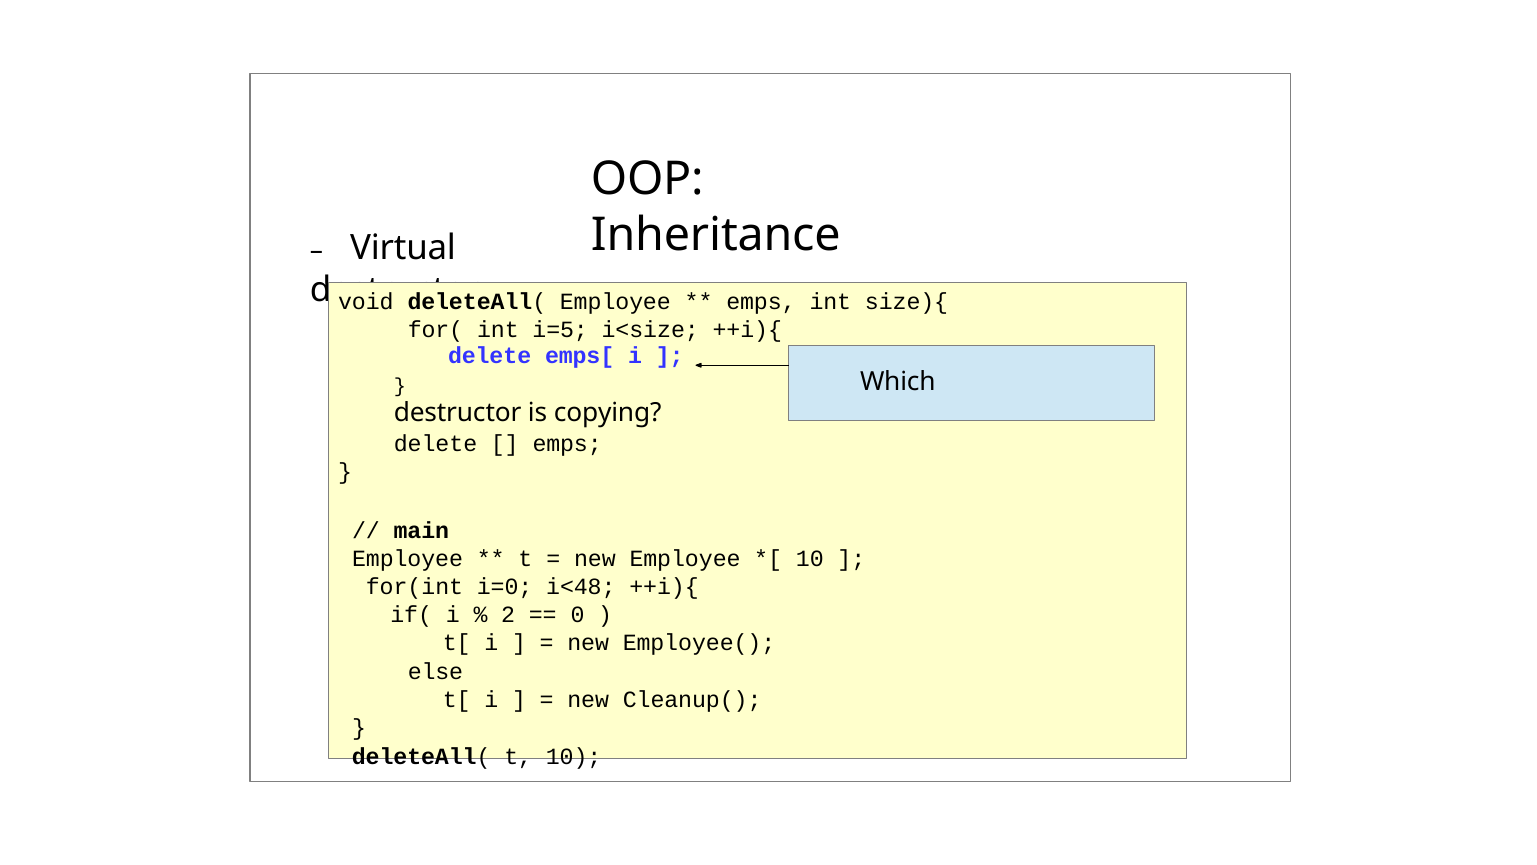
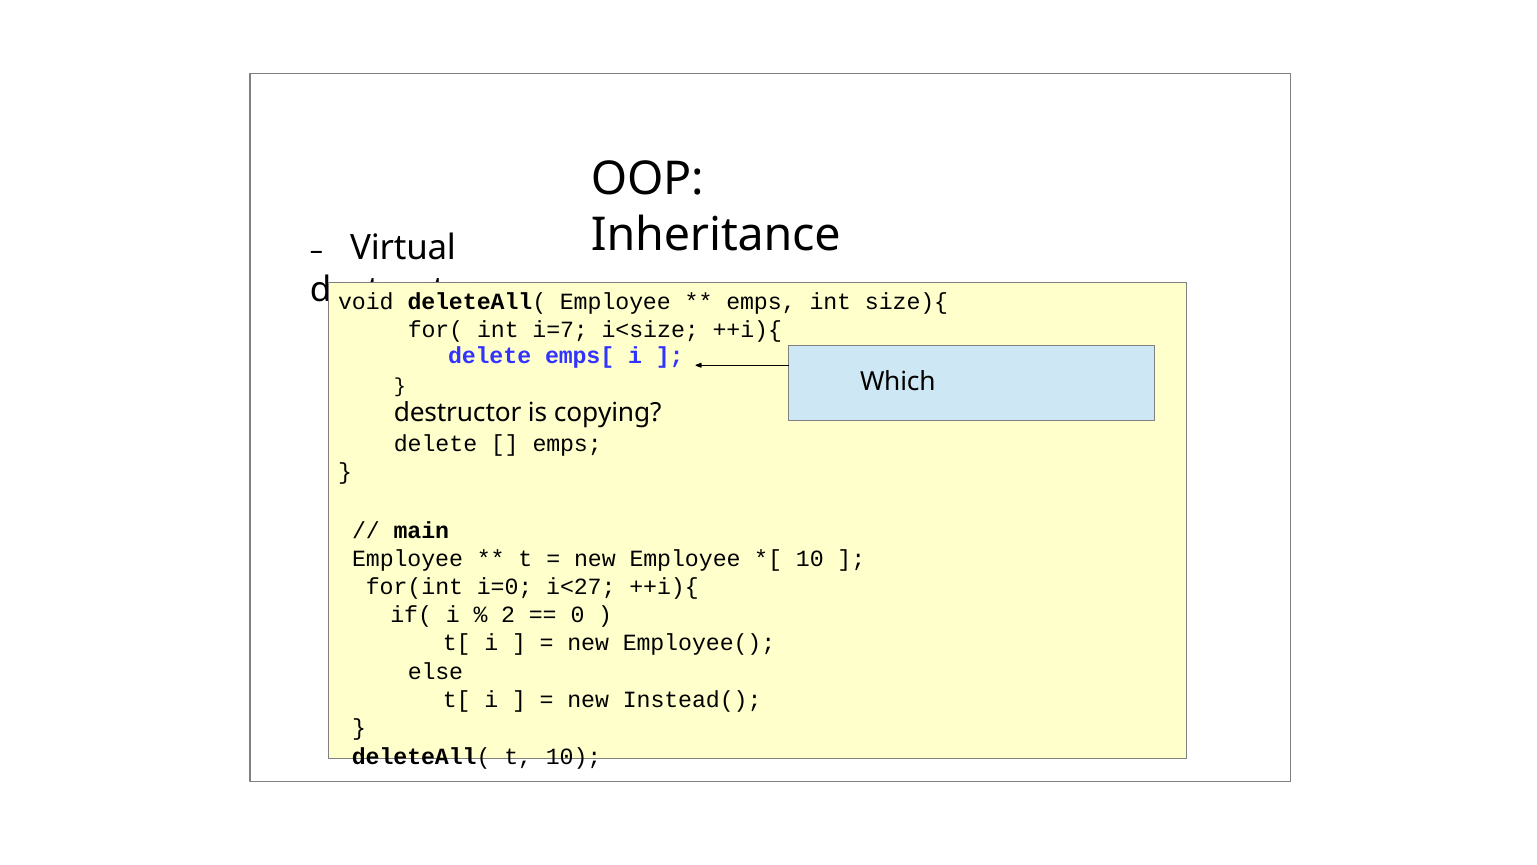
i=5: i=5 -> i=7
i<48: i<48 -> i<27
Cleanup(: Cleanup( -> Instead(
